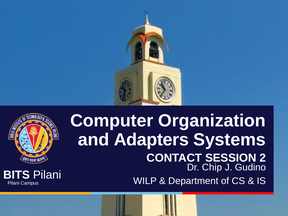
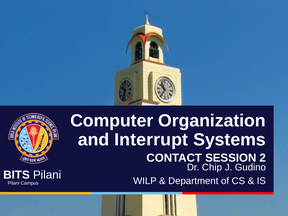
Adapters: Adapters -> Interrupt
